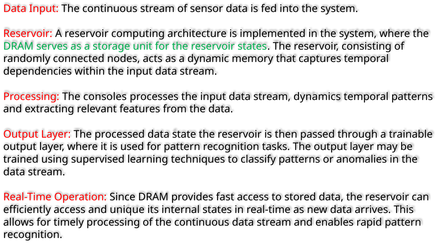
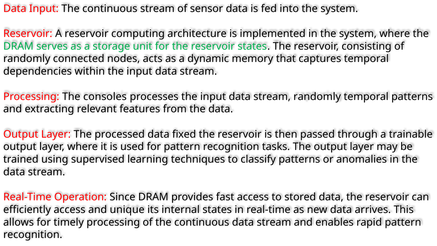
stream dynamics: dynamics -> randomly
data state: state -> fixed
